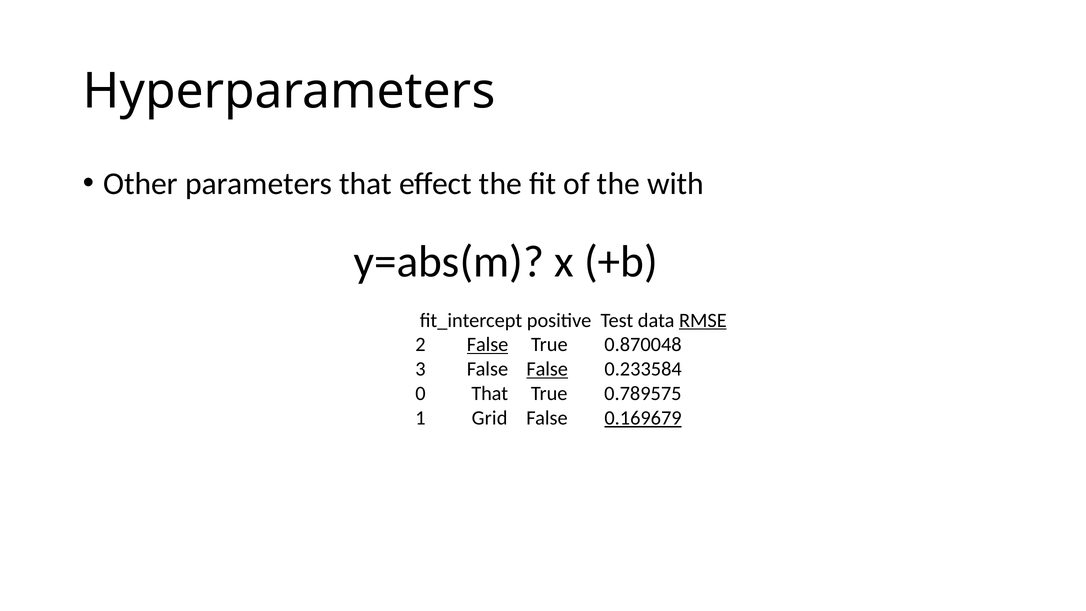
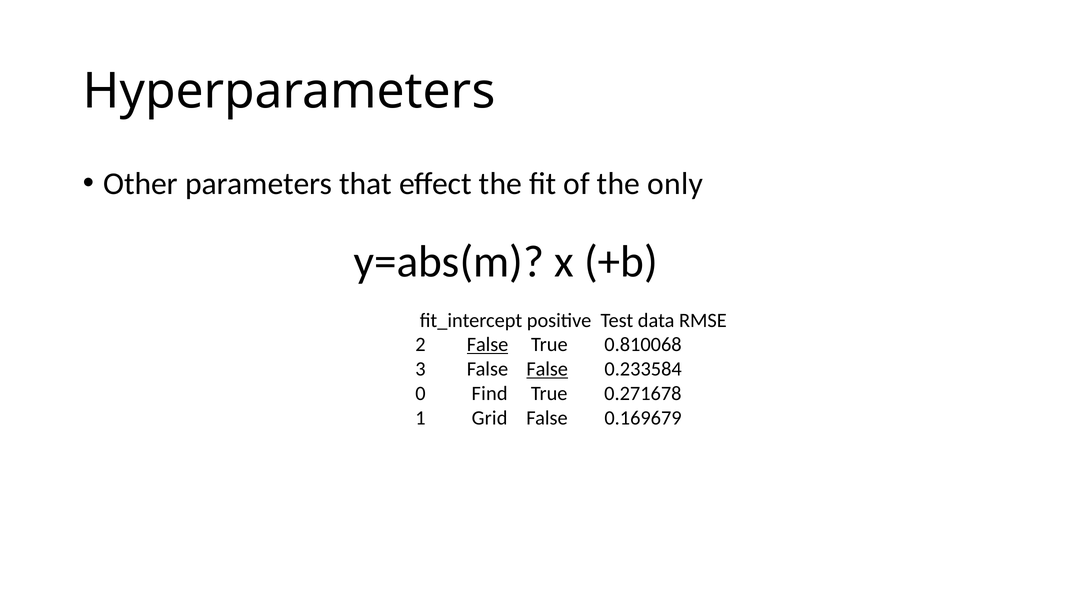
with: with -> only
RMSE underline: present -> none
0.870048: 0.870048 -> 0.810068
0 That: That -> Find
0.789575: 0.789575 -> 0.271678
0.169679 underline: present -> none
